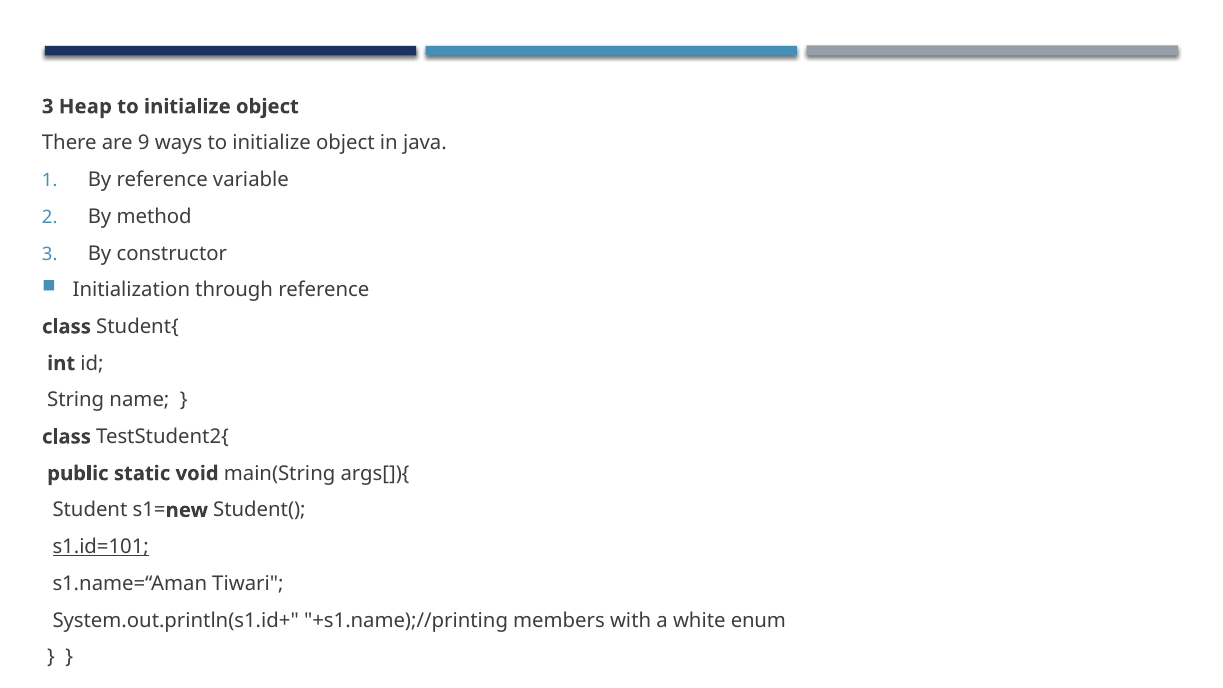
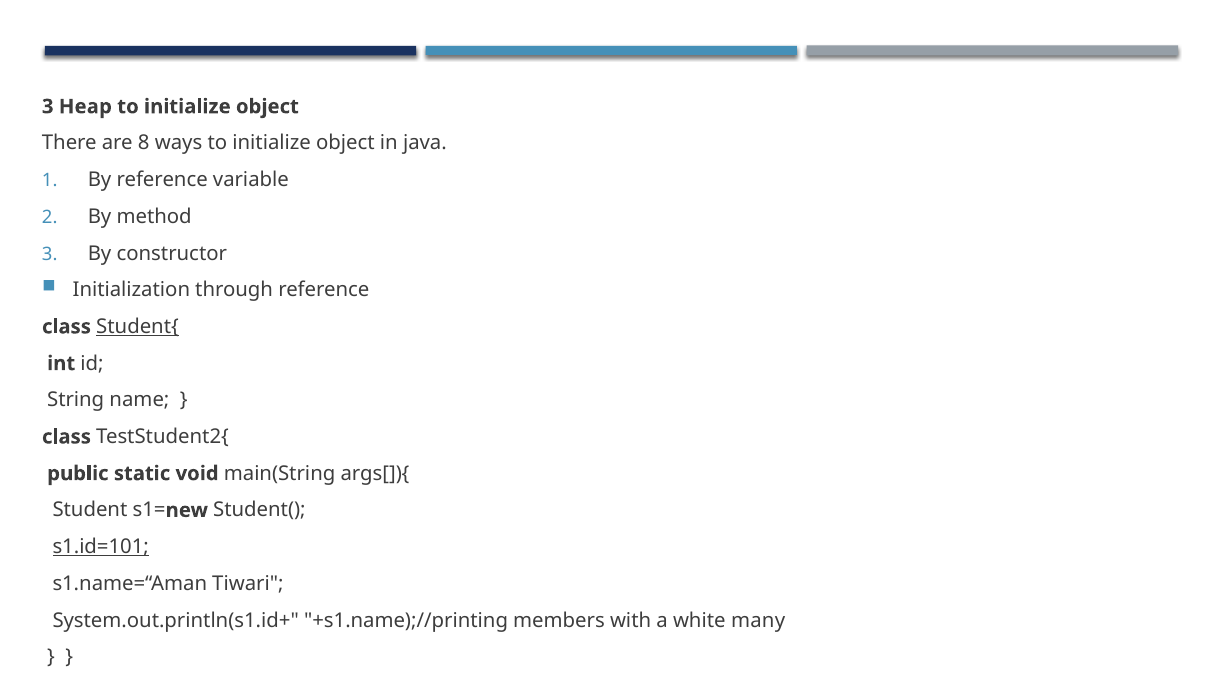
9: 9 -> 8
Student{ underline: none -> present
enum: enum -> many
